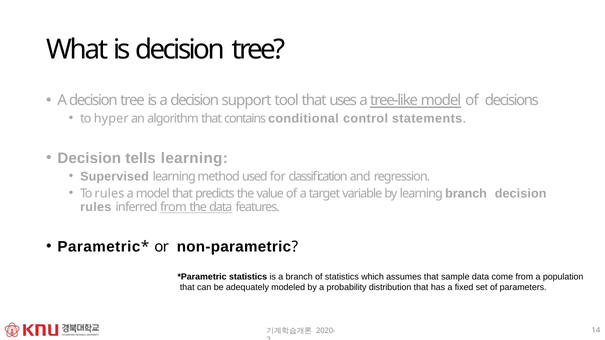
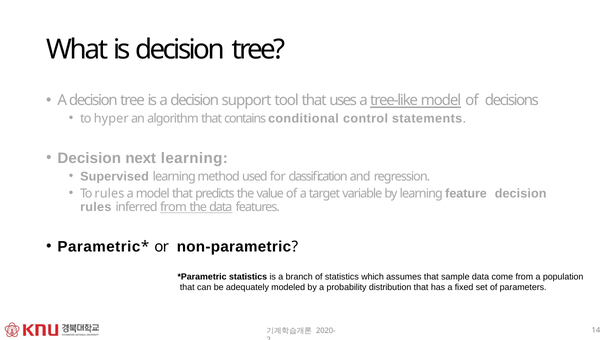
tells: tells -> next
learning branch: branch -> feature
